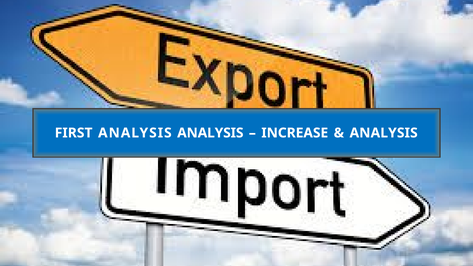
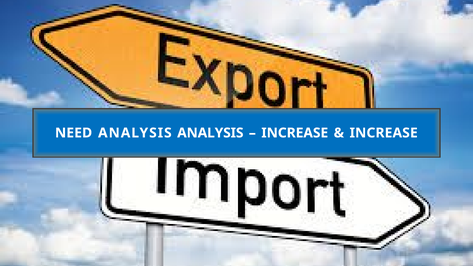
FIRST: FIRST -> NEED
ANALYSIS at (384, 133): ANALYSIS -> INCREASE
